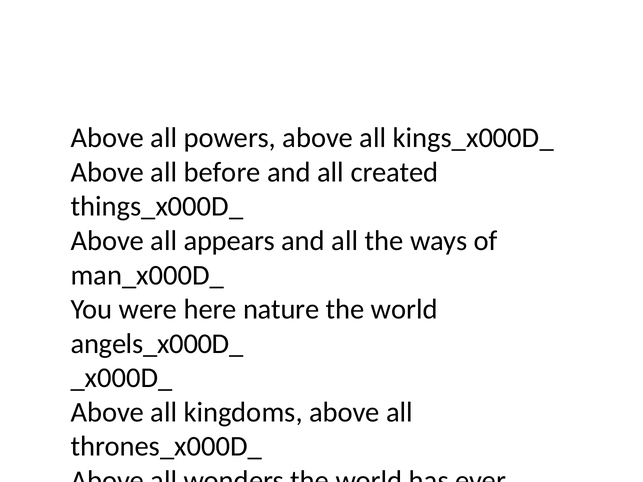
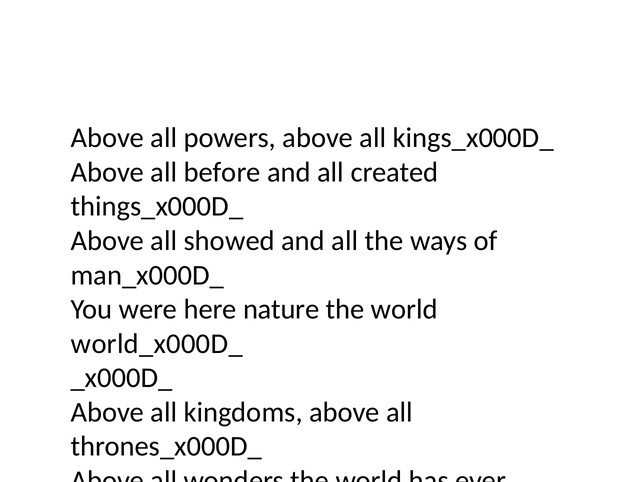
appears: appears -> showed
angels_x000D_: angels_x000D_ -> world_x000D_
